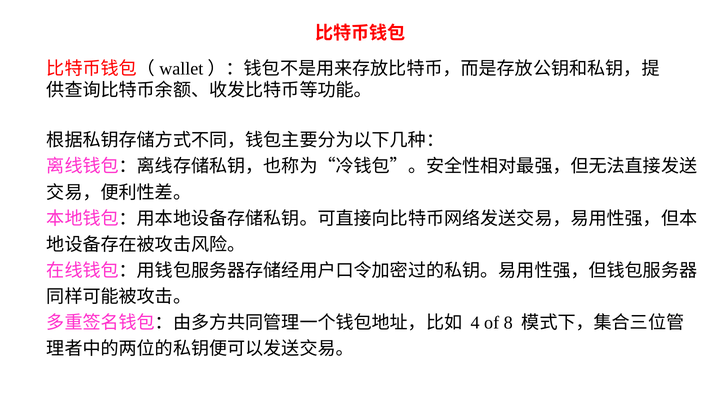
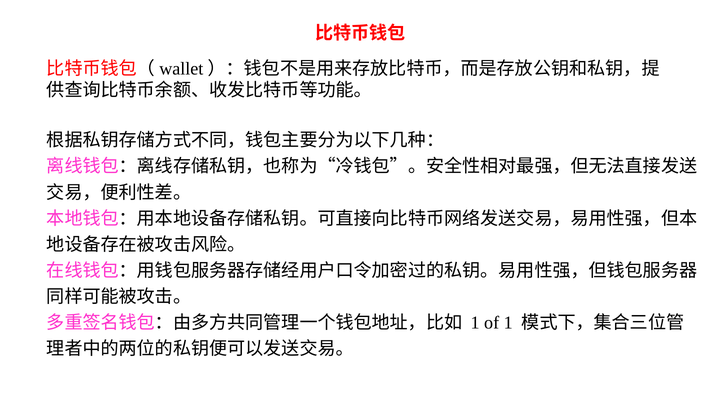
4 at (475, 323): 4 -> 1
of 8: 8 -> 1
